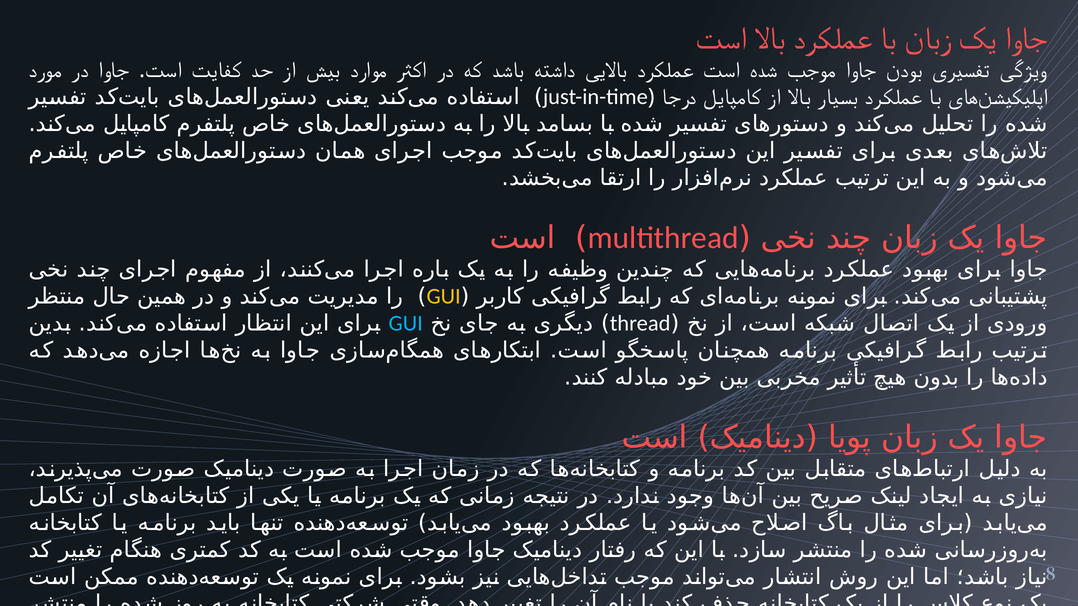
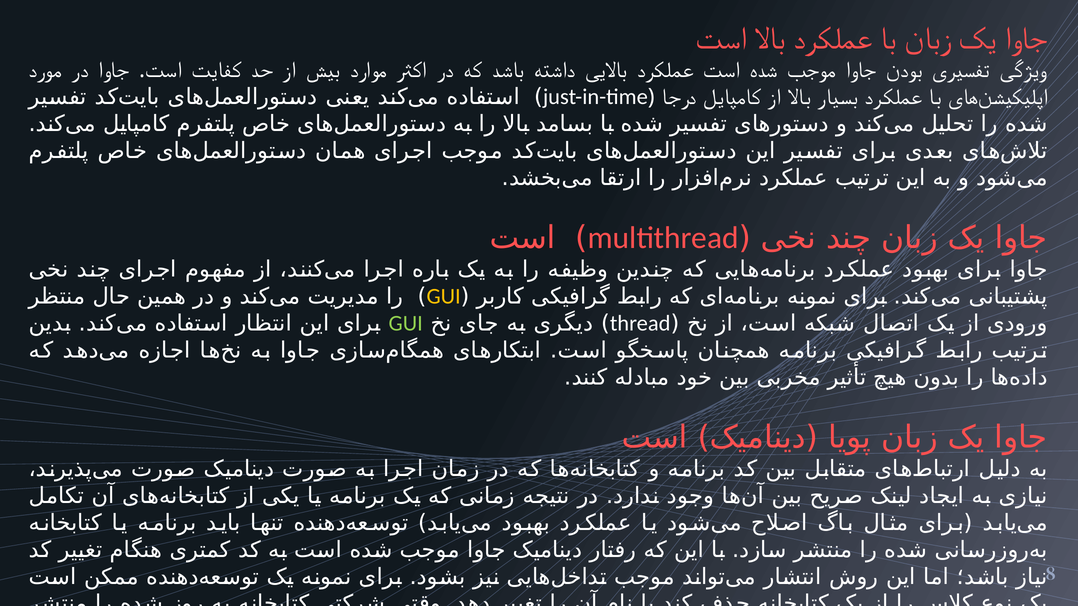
GUI at (406, 324) colour: light blue -> light green
